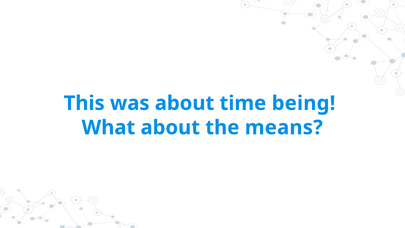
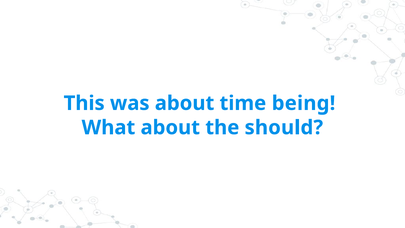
means: means -> should
